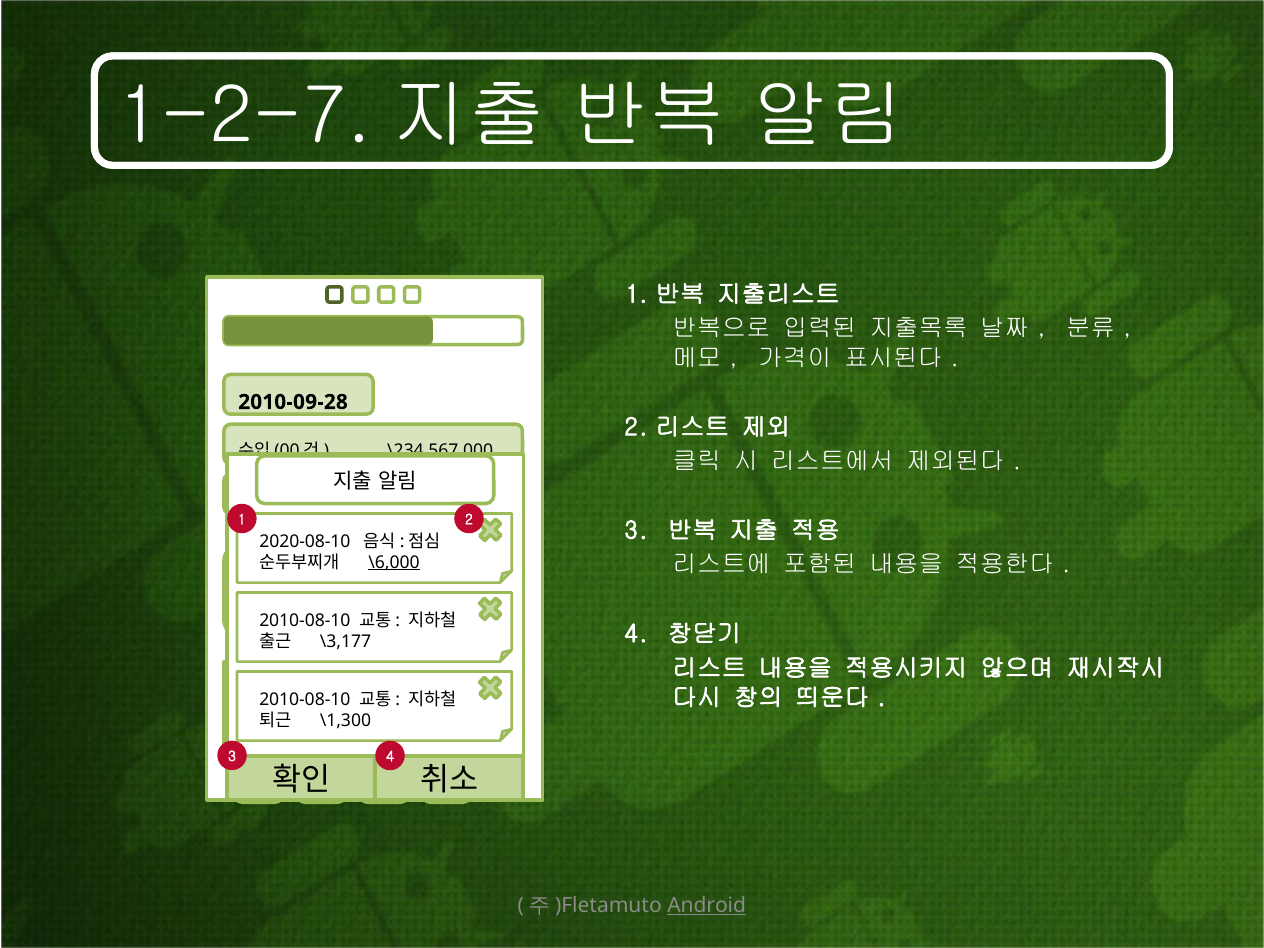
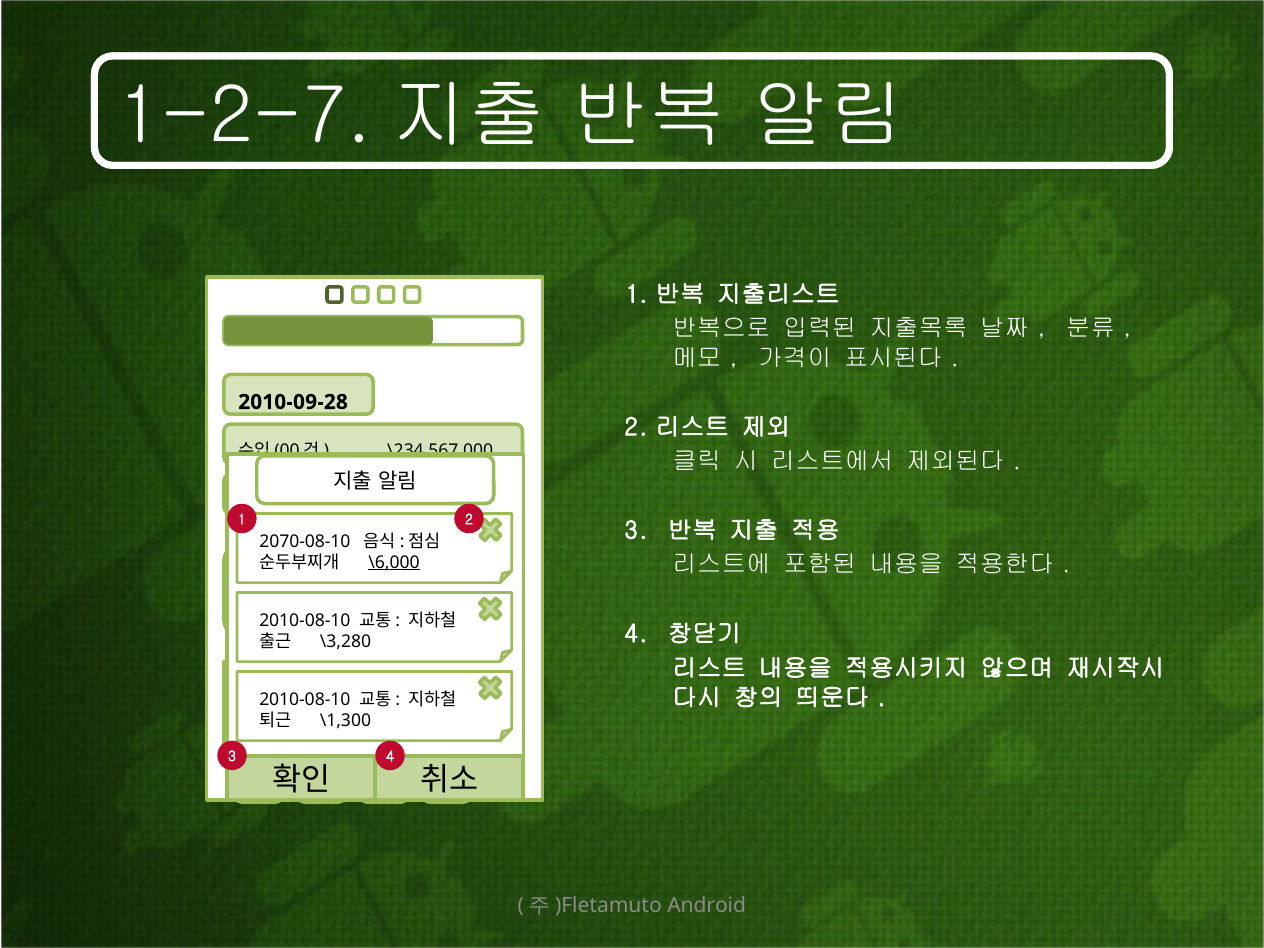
2020-08-10: 2020-08-10 -> 2070-08-10
\3,177: \3,177 -> \3,280
Android underline: present -> none
